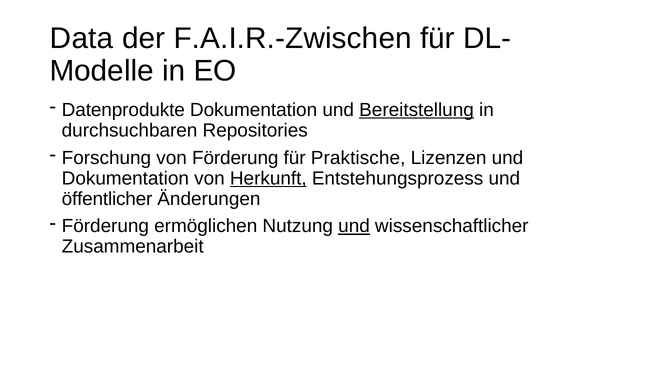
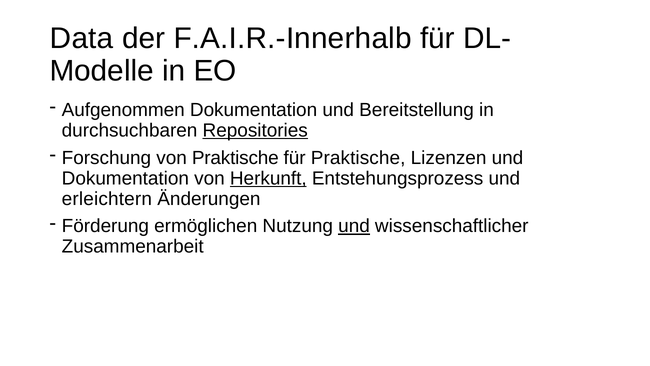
F.A.I.R.-Zwischen: F.A.I.R.-Zwischen -> F.A.I.R.-Innerhalb
Datenprodukte: Datenprodukte -> Aufgenommen
Bereitstellung underline: present -> none
Repositories underline: none -> present
von Förderung: Förderung -> Praktische
öffentlicher: öffentlicher -> erleichtern
